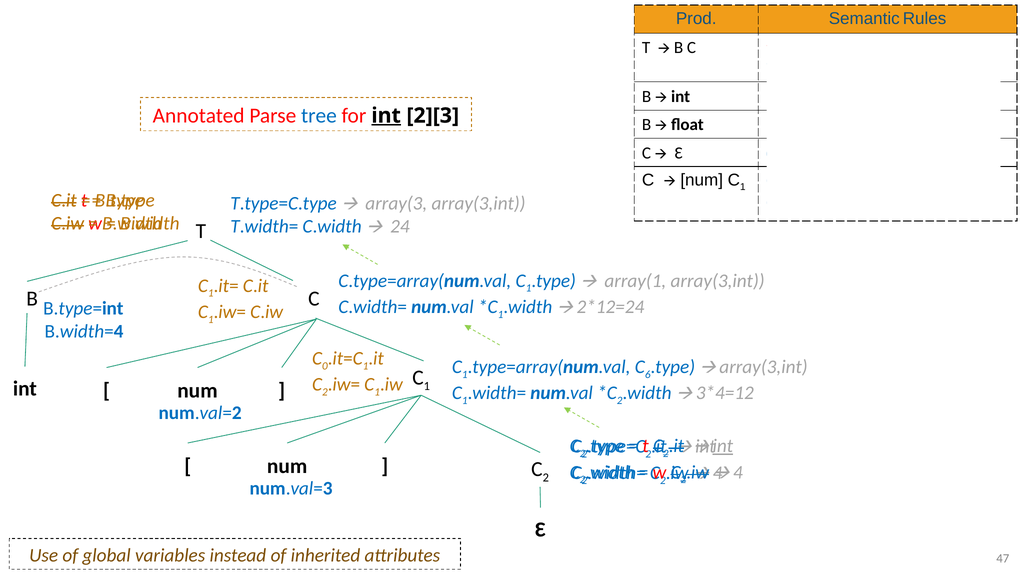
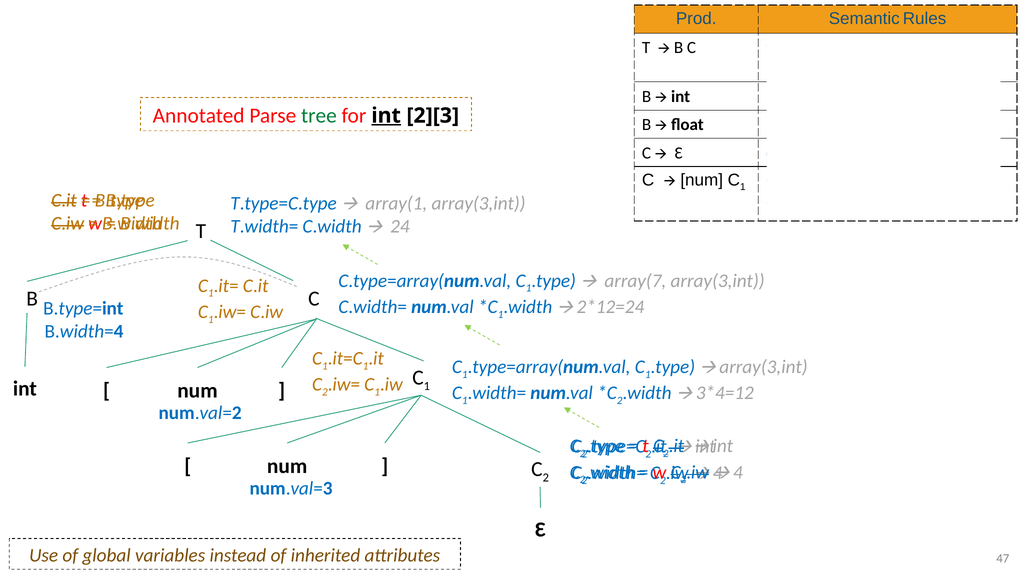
tree colour: blue -> green
array(3: array(3 -> array(1
array(1: array(1 -> array(7
0 at (325, 366): 0 -> 1
6 at (648, 374): 6 -> 1
int at (723, 446) underline: present -> none
